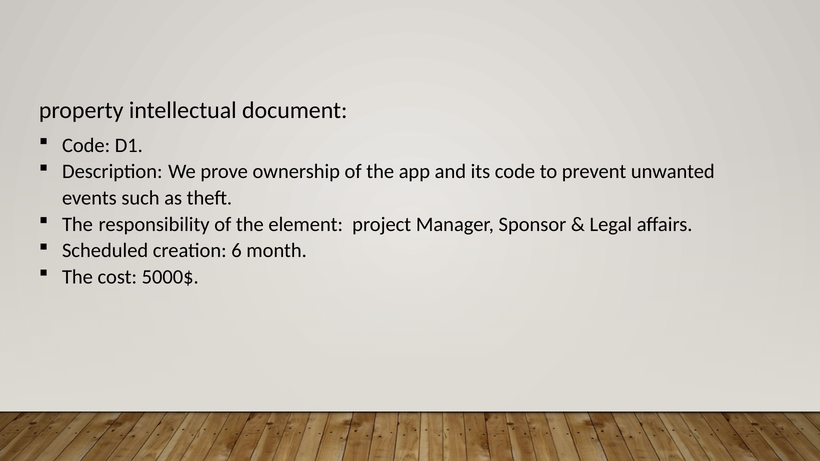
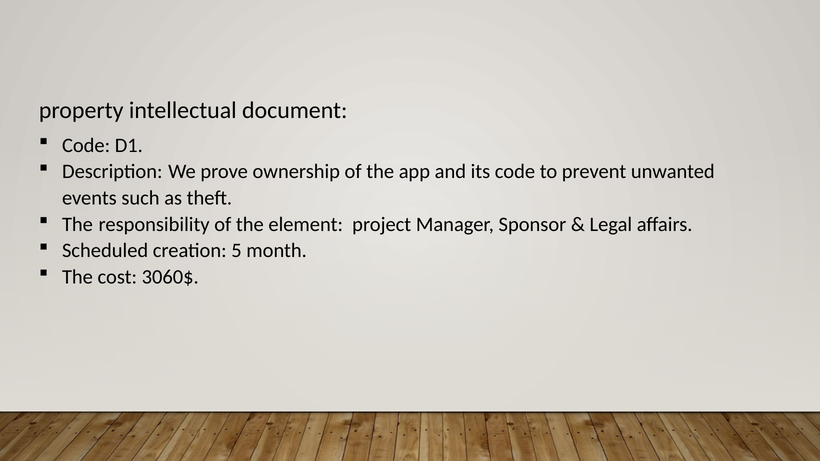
6: 6 -> 5
5000$: 5000$ -> 3060$
